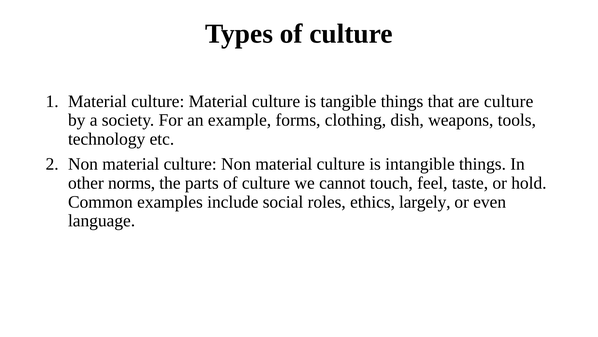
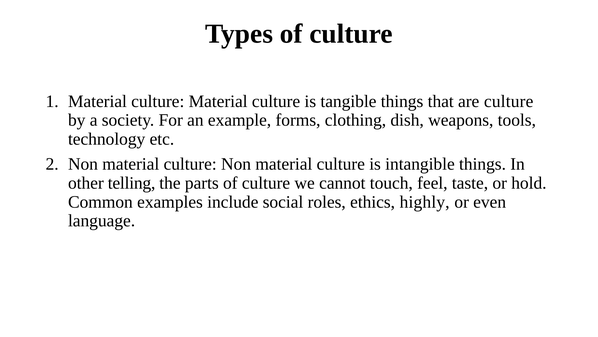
norms: norms -> telling
largely: largely -> highly
